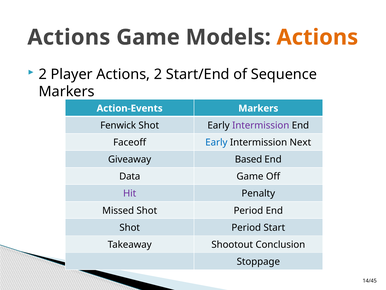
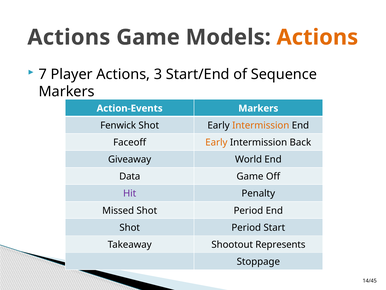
2 at (43, 74): 2 -> 7
Actions 2: 2 -> 3
Intermission at (261, 125) colour: purple -> orange
Early at (216, 142) colour: blue -> orange
Next: Next -> Back
Based: Based -> World
Conclusion: Conclusion -> Represents
